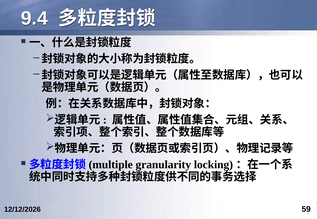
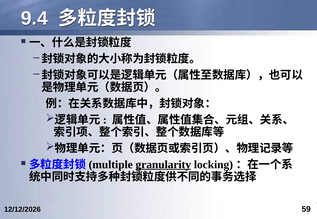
granularity underline: none -> present
